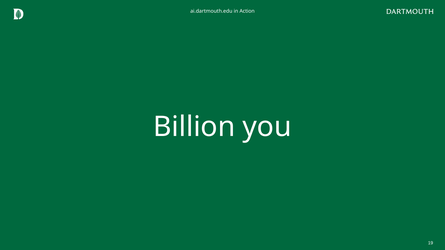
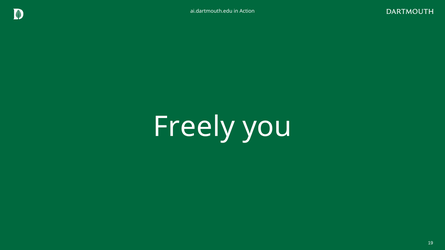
Billion: Billion -> Freely
